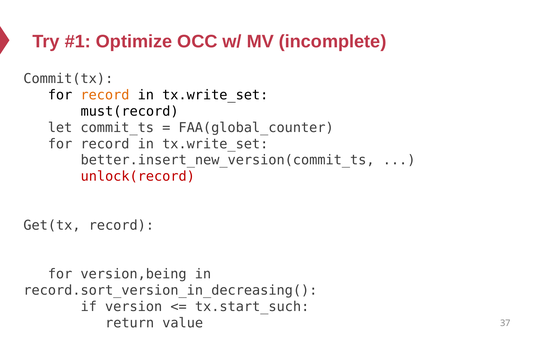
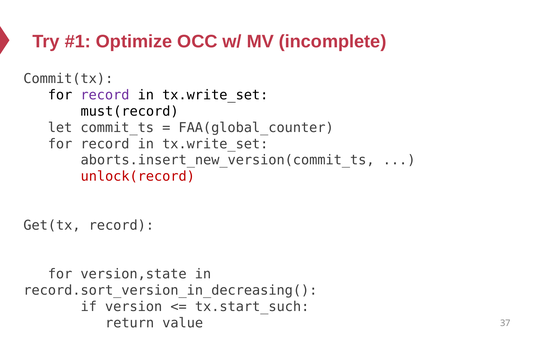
record at (105, 95) colour: orange -> purple
better.insert_new_version(commit_ts: better.insert_new_version(commit_ts -> aborts.insert_new_version(commit_ts
version,being: version,being -> version,state
